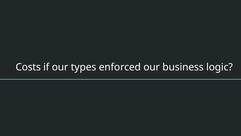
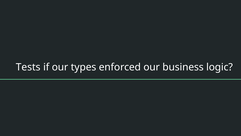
Costs: Costs -> Tests
